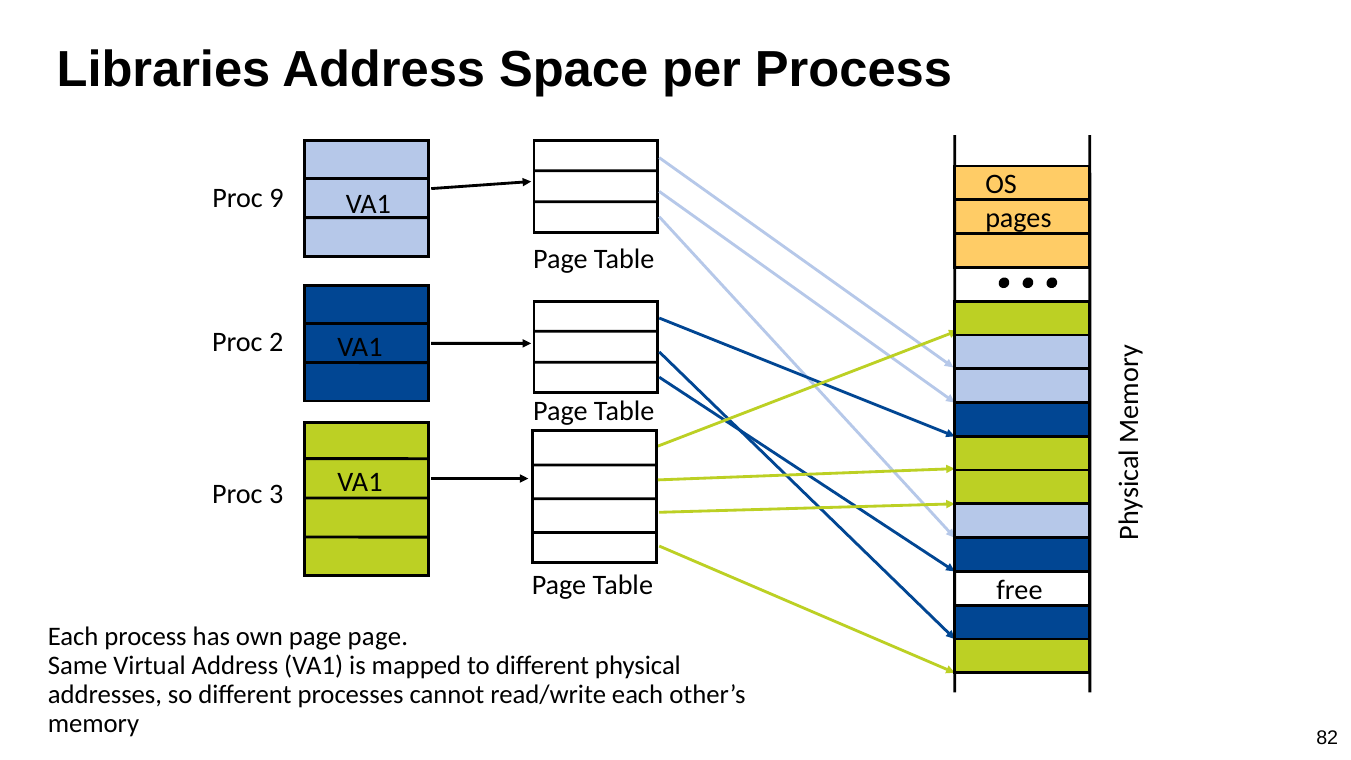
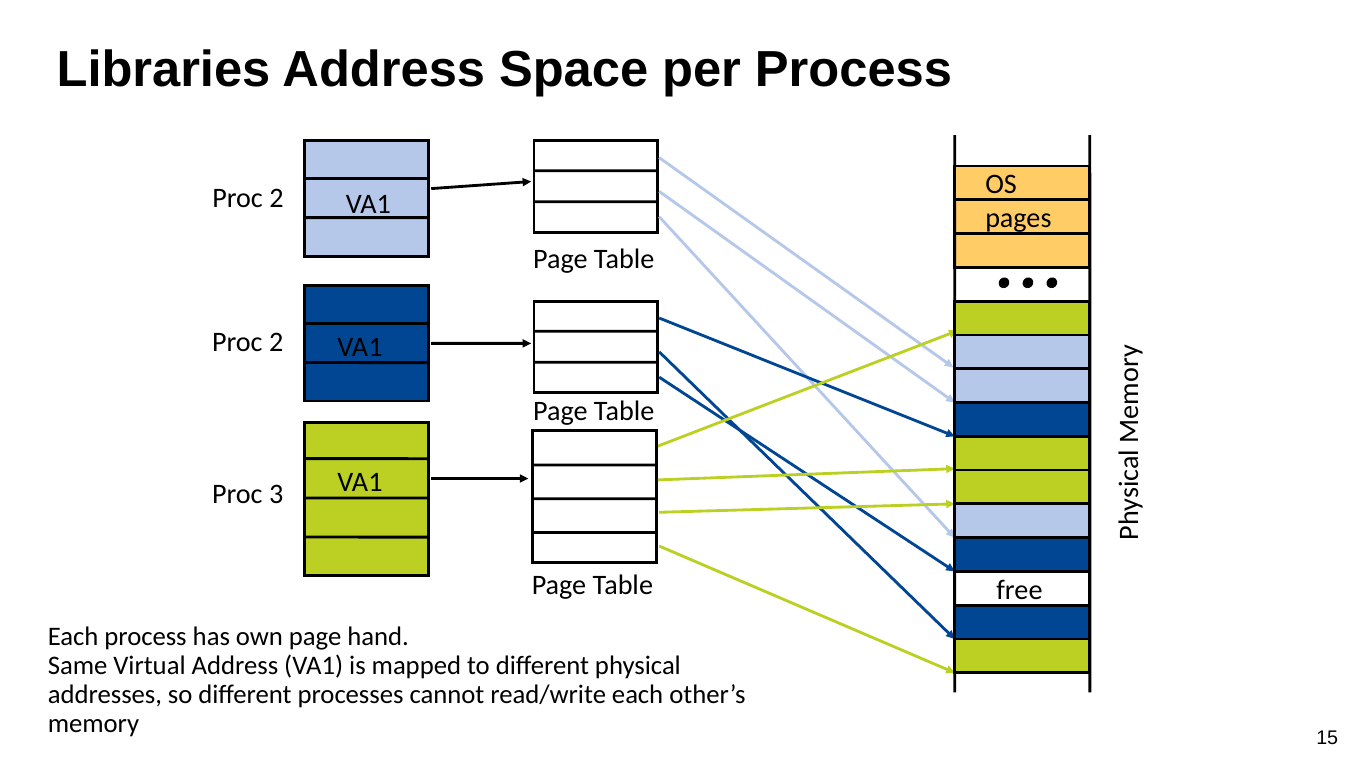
9 at (276, 198): 9 -> 2
page page: page -> hand
82: 82 -> 15
